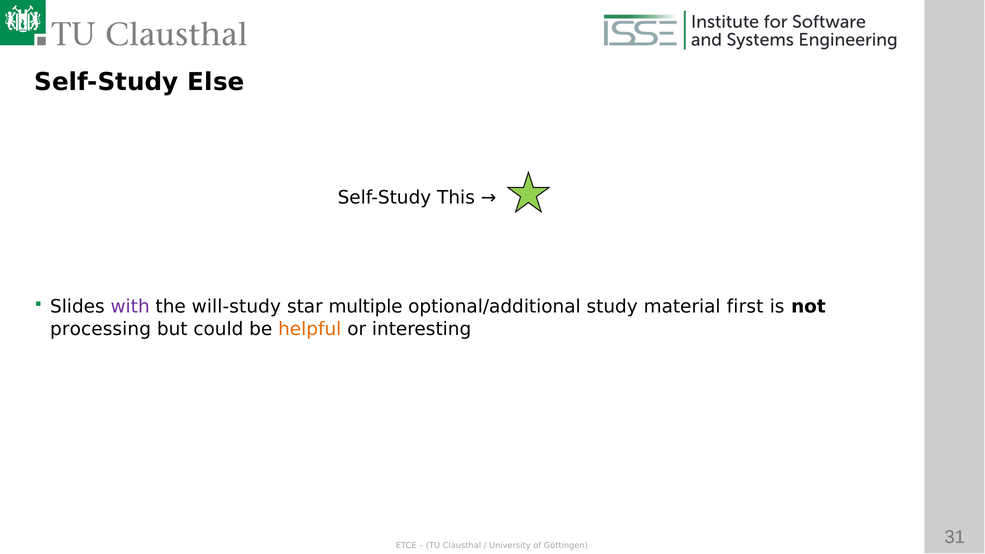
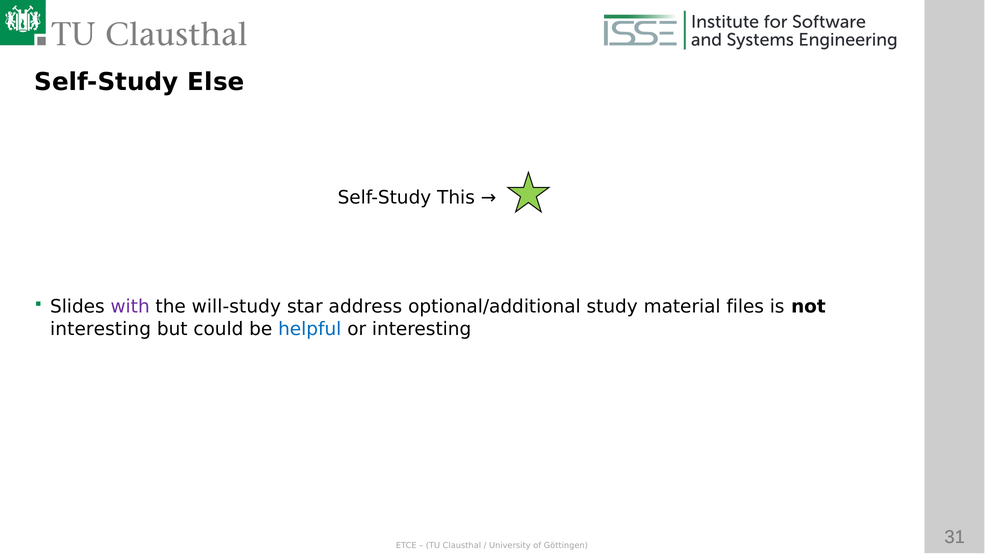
multiple: multiple -> address
first: first -> files
processing at (101, 329): processing -> interesting
helpful colour: orange -> blue
